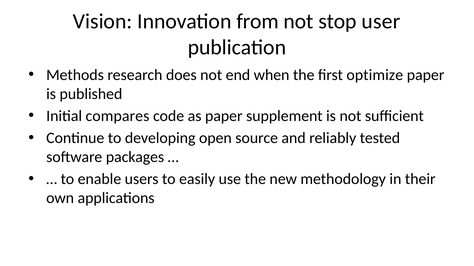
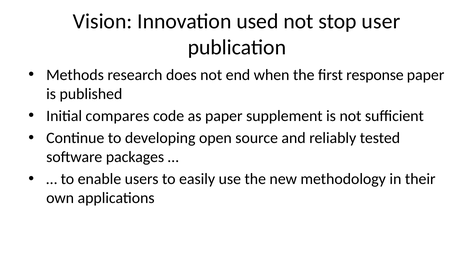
from: from -> used
optimize: optimize -> response
